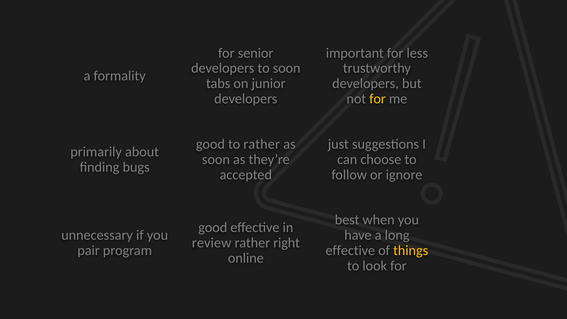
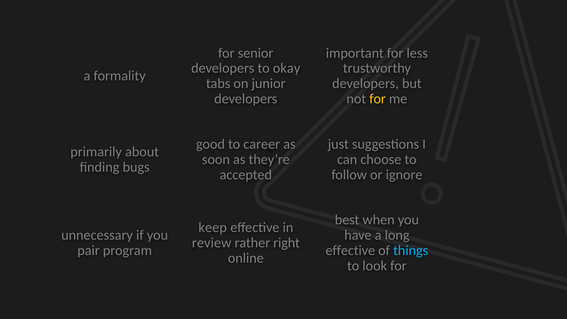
to soon: soon -> okay
to rather: rather -> career
good at (213, 228): good -> keep
things colour: yellow -> light blue
